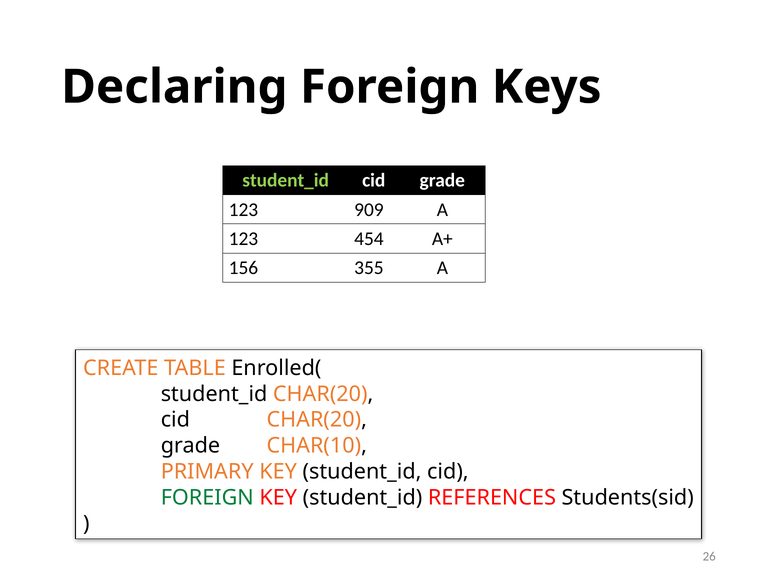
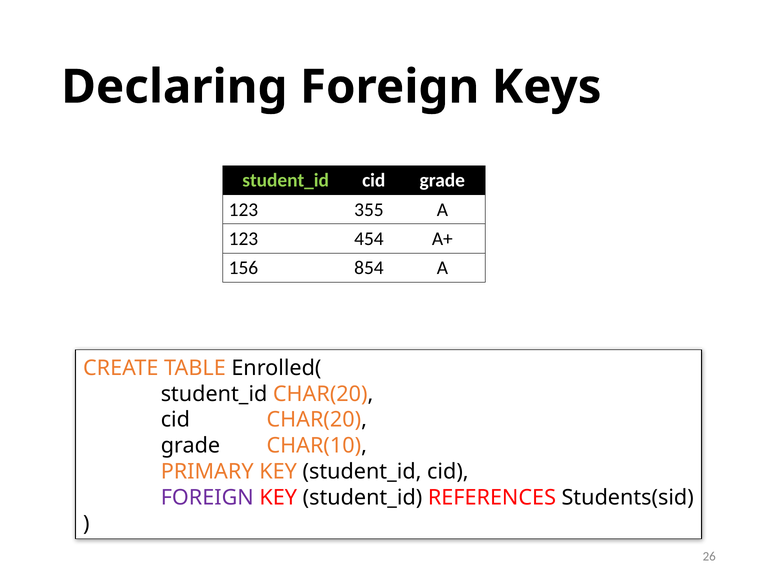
909: 909 -> 355
355: 355 -> 854
FOREIGN at (207, 497) colour: green -> purple
